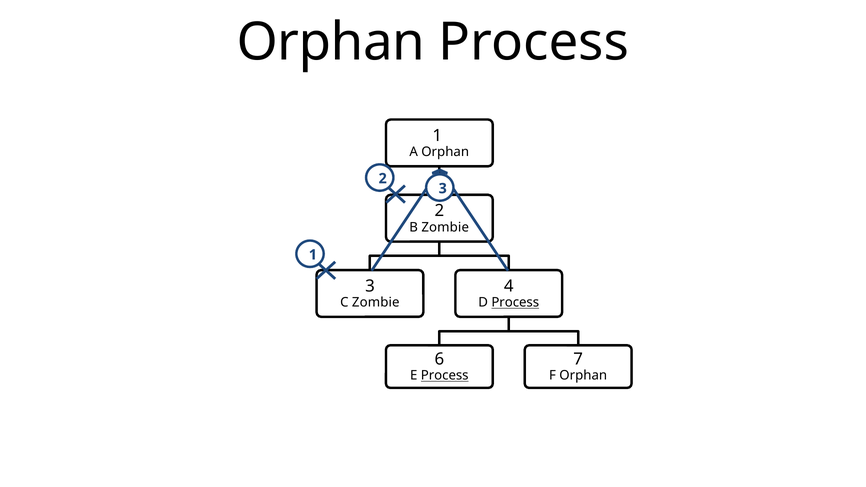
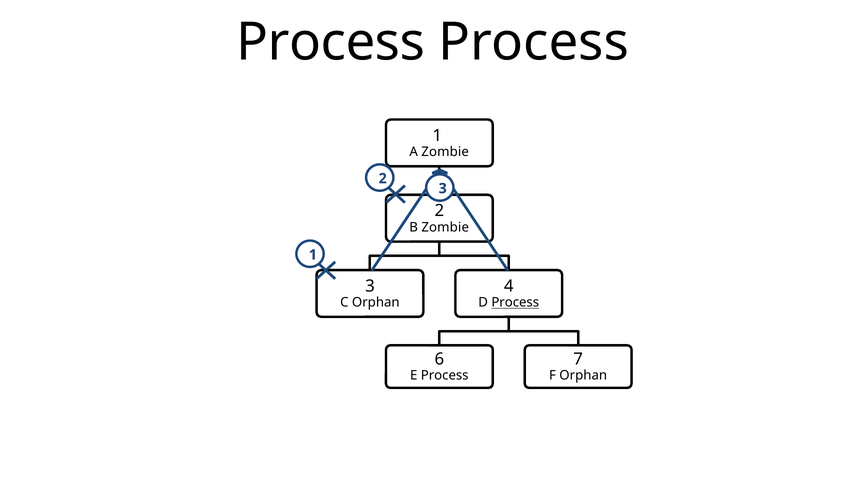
Orphan at (331, 42): Orphan -> Process
Orphan at (445, 152): Orphan -> Zombie
Zombie at (376, 303): Zombie -> Orphan
Process at (445, 376) underline: present -> none
